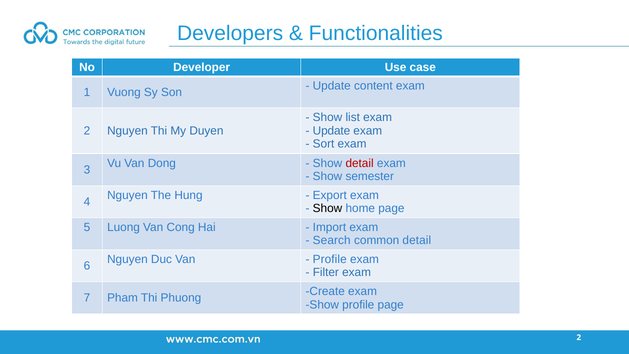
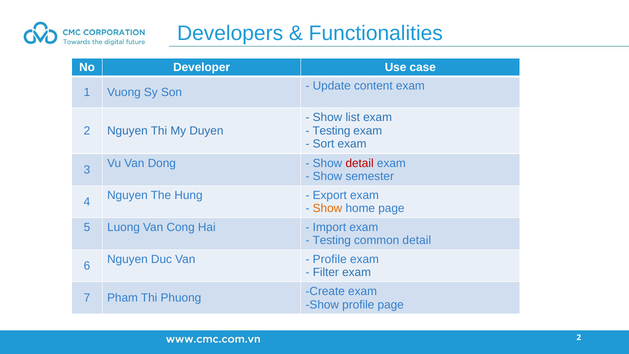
Update at (331, 131): Update -> Testing
Show at (327, 208) colour: black -> orange
Search at (332, 240): Search -> Testing
